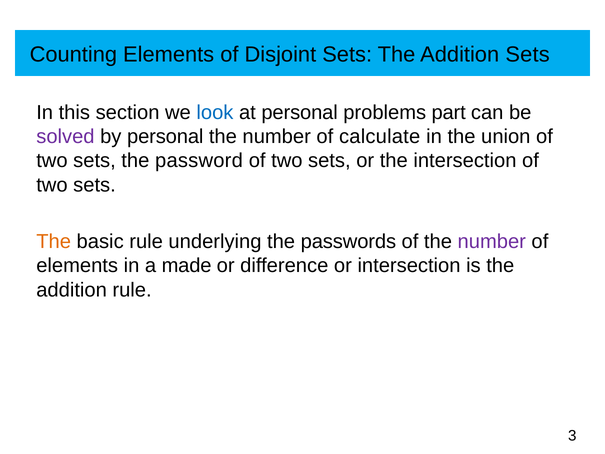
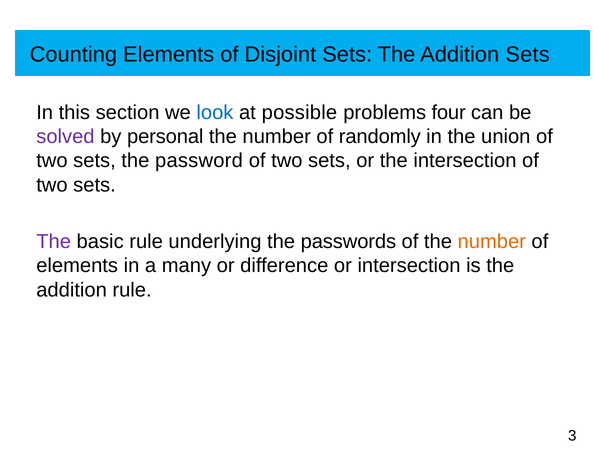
at personal: personal -> possible
part: part -> four
calculate: calculate -> randomly
The at (54, 241) colour: orange -> purple
number at (492, 241) colour: purple -> orange
made: made -> many
